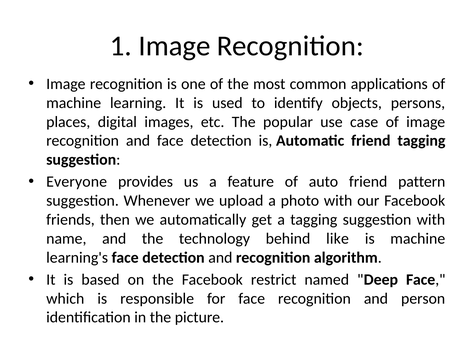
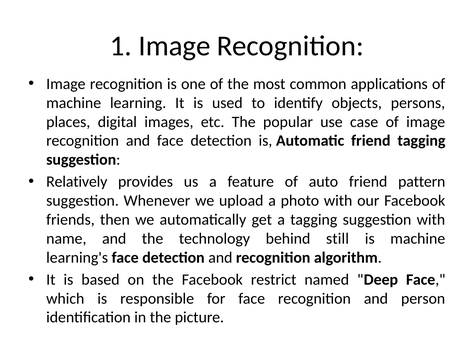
Everyone: Everyone -> Relatively
like: like -> still
